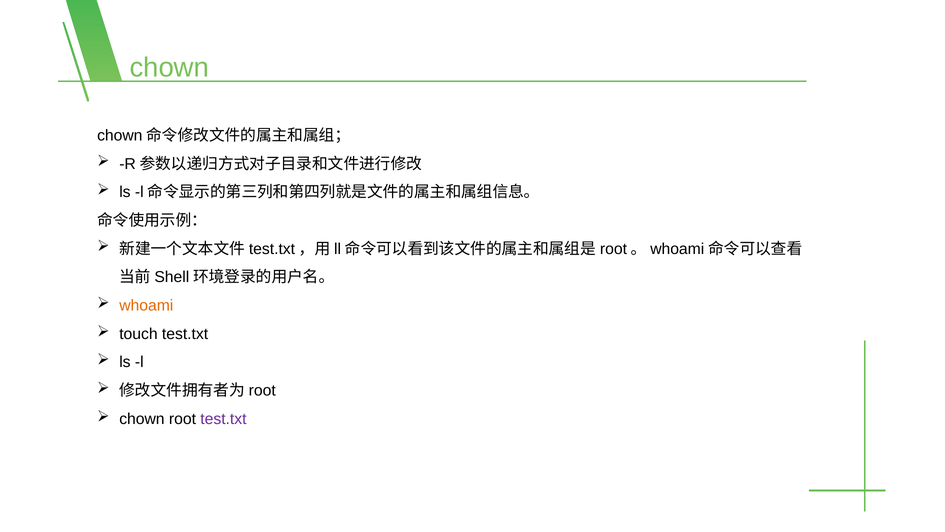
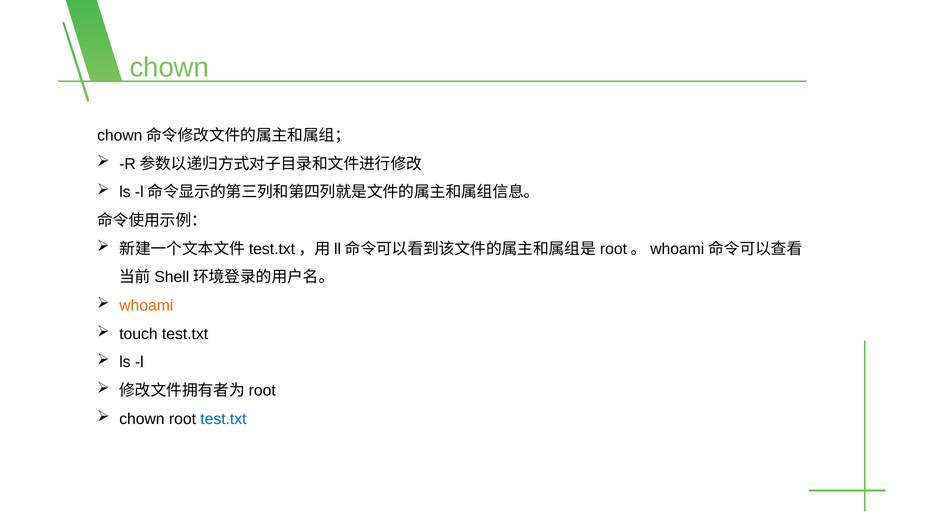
test.txt at (223, 419) colour: purple -> blue
